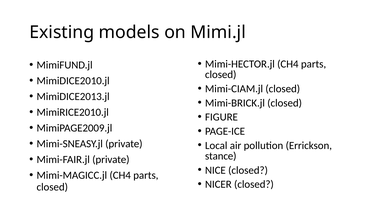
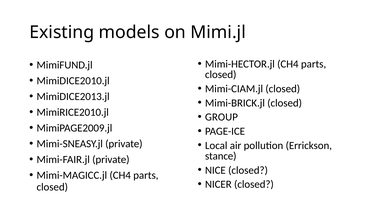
FIGURE: FIGURE -> GROUP
